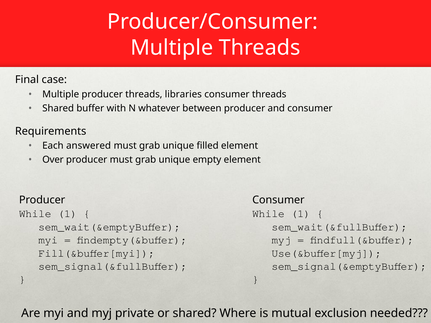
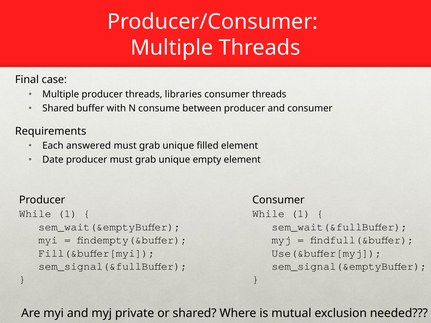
whatever: whatever -> consume
Over: Over -> Date
